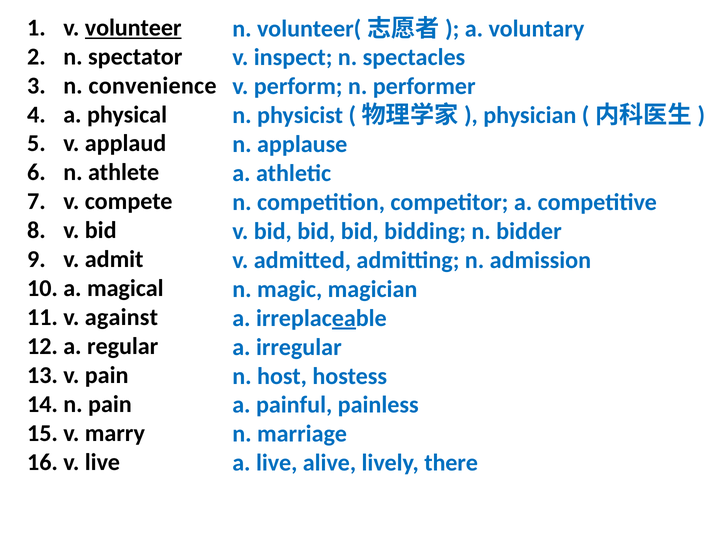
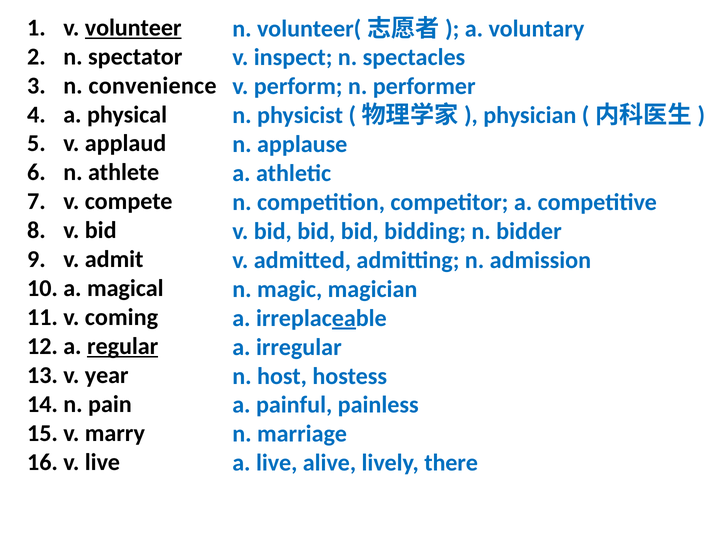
against: against -> coming
regular underline: none -> present
pain at (107, 375): pain -> year
